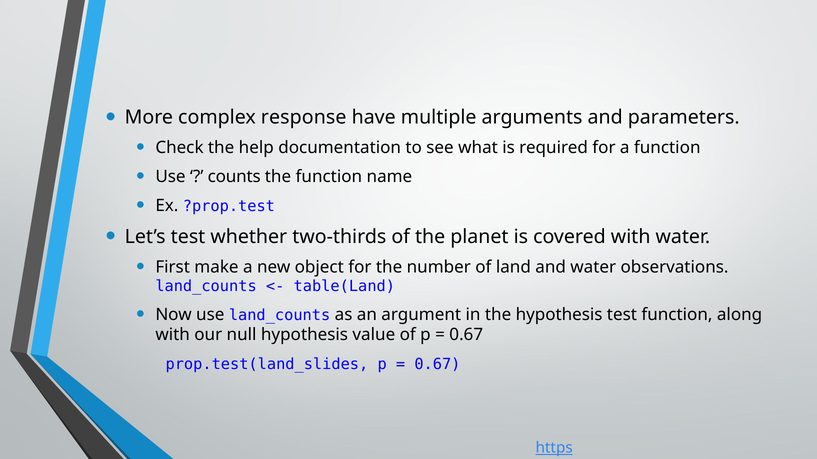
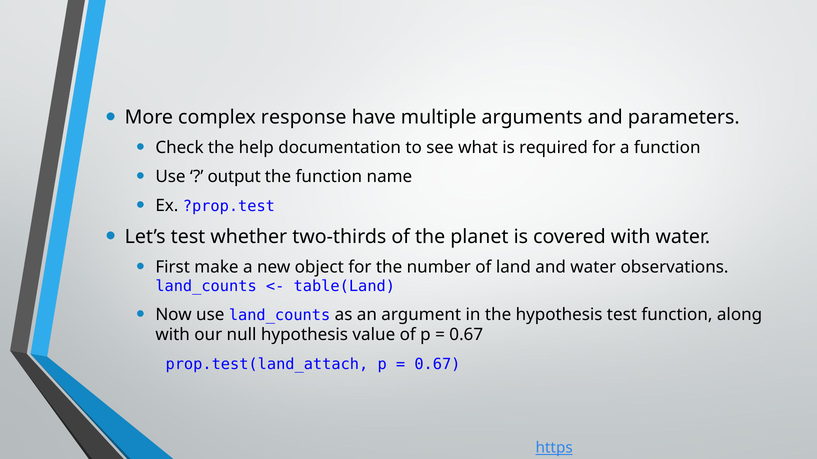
counts: counts -> output
prop.test(land_slides: prop.test(land_slides -> prop.test(land_attach
